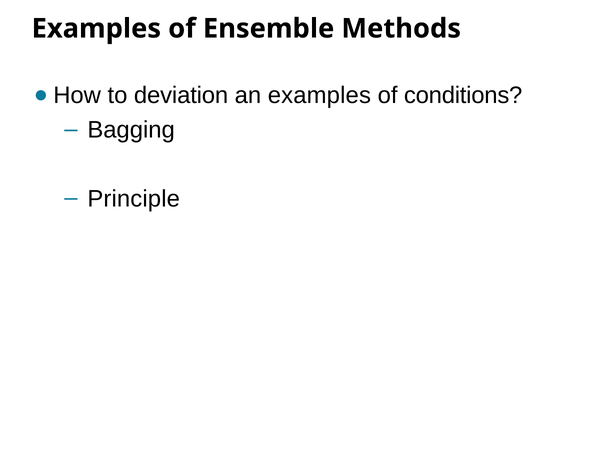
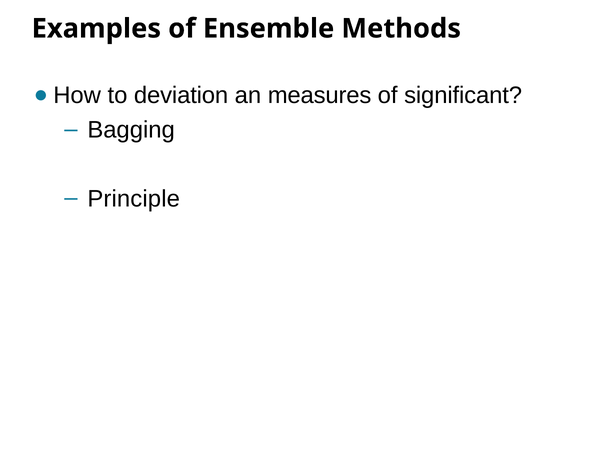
an examples: examples -> measures
conditions: conditions -> significant
